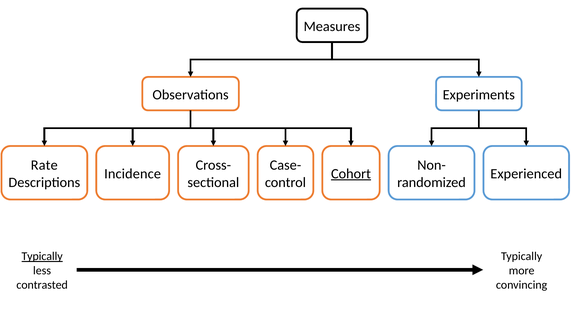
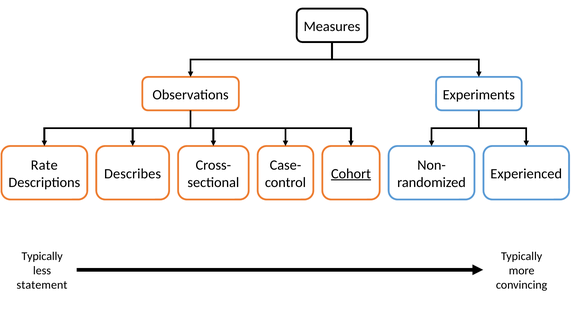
Incidence: Incidence -> Describes
Typically at (42, 257) underline: present -> none
contrasted: contrasted -> statement
